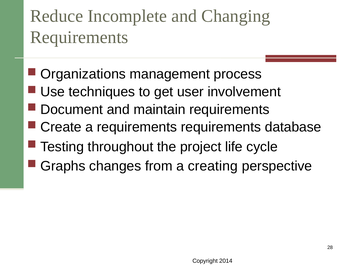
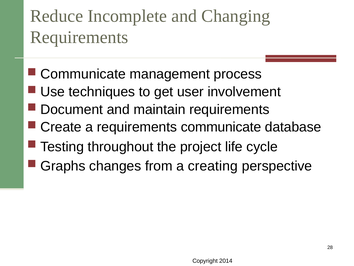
Organizations at (83, 74): Organizations -> Communicate
requirements requirements: requirements -> communicate
